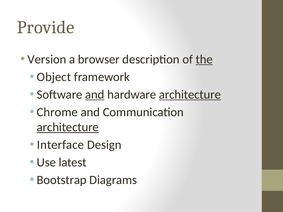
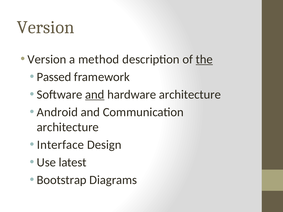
Provide at (46, 27): Provide -> Version
browser: browser -> method
Object: Object -> Passed
architecture at (190, 95) underline: present -> none
Chrome: Chrome -> Android
architecture at (68, 127) underline: present -> none
